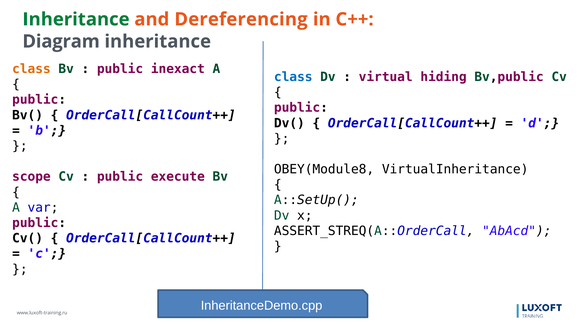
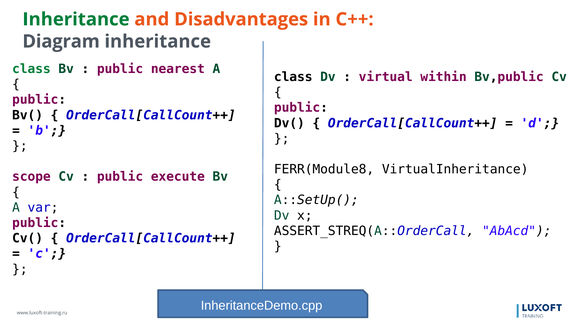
Dereferencing: Dereferencing -> Disadvantages
class at (31, 69) colour: orange -> green
inexact: inexact -> nearest
class at (293, 77) colour: blue -> black
hiding: hiding -> within
OBEY(Module8: OBEY(Module8 -> FERR(Module8
